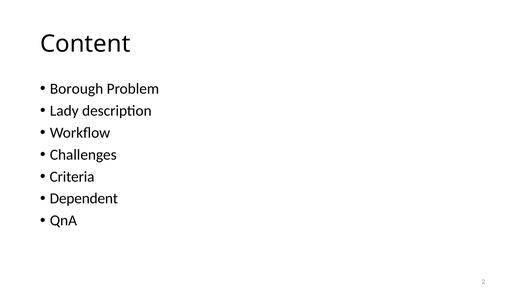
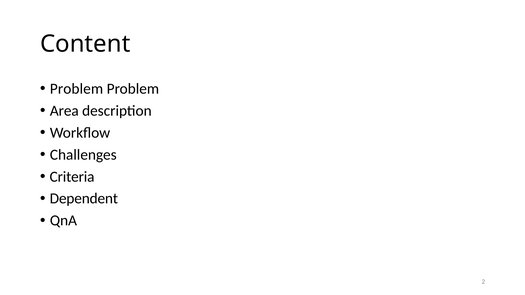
Borough at (77, 89): Borough -> Problem
Lady: Lady -> Area
